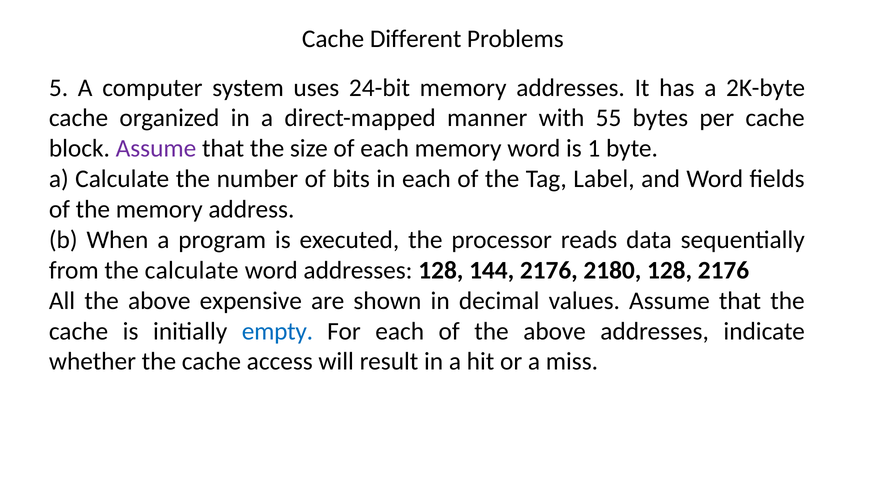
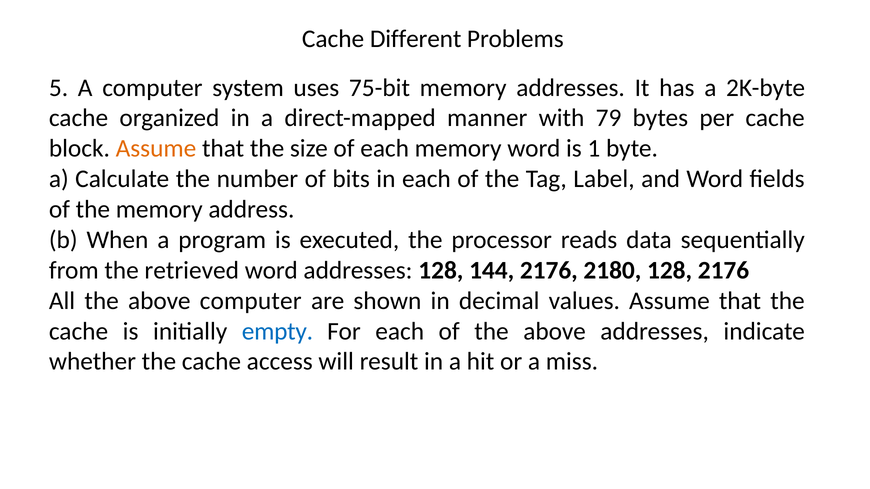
24-bit: 24-bit -> 75-bit
55: 55 -> 79
Assume at (156, 149) colour: purple -> orange
the calculate: calculate -> retrieved
above expensive: expensive -> computer
